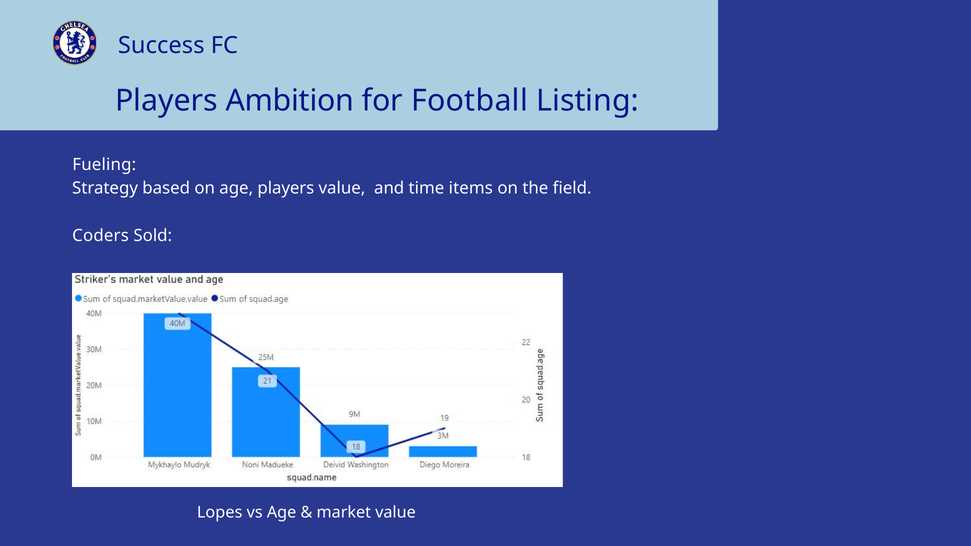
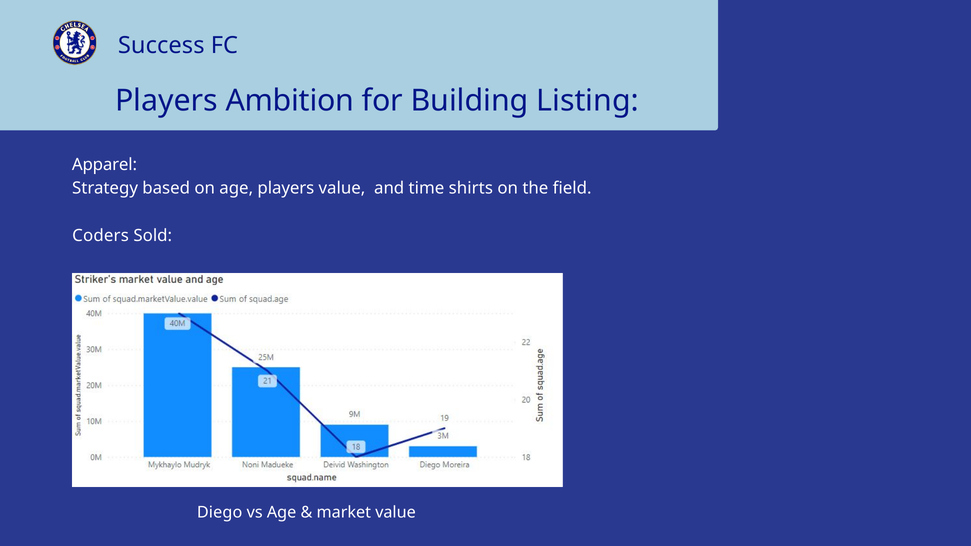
Football: Football -> Building
Fueling: Fueling -> Apparel
items: items -> shirts
Lopes: Lopes -> Diego
